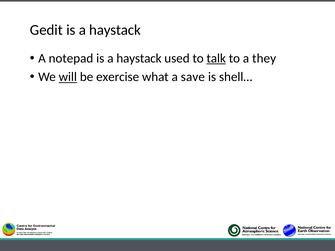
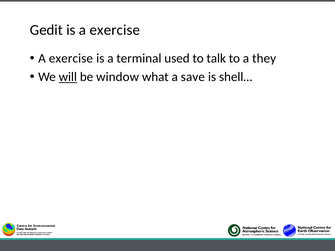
haystack at (115, 30): haystack -> exercise
notepad at (71, 58): notepad -> exercise
haystack at (139, 58): haystack -> terminal
talk underline: present -> none
exercise: exercise -> window
